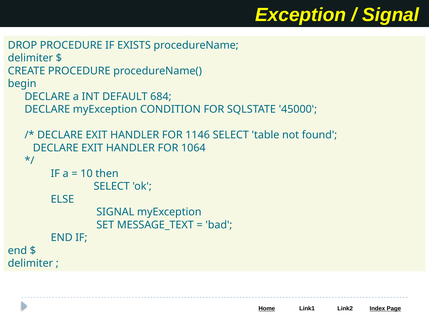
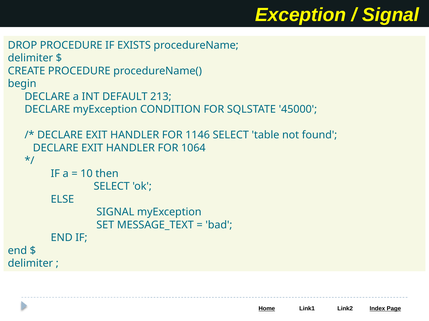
684: 684 -> 213
